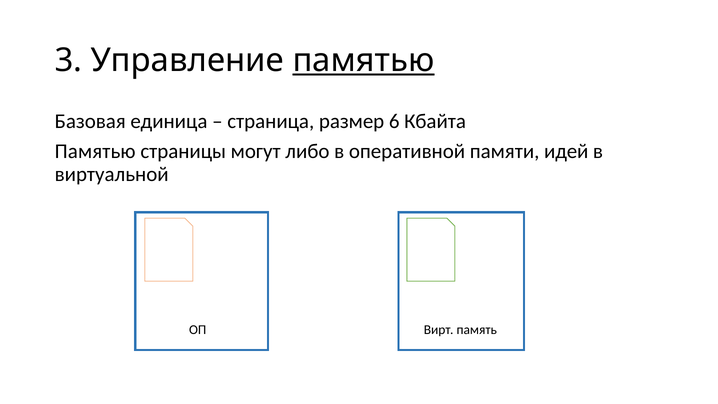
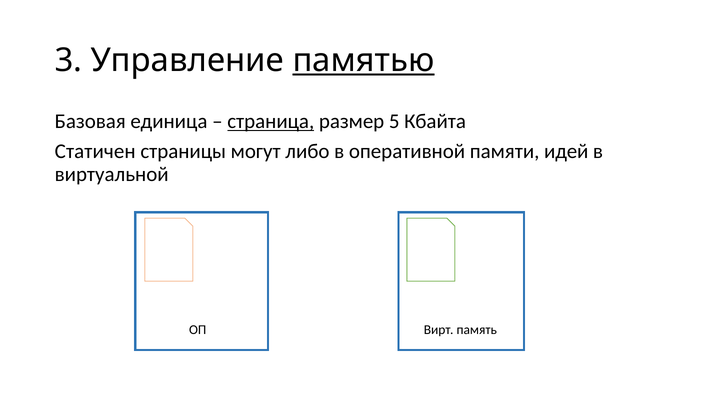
страница underline: none -> present
6: 6 -> 5
Памятью at (95, 151): Памятью -> Статичен
